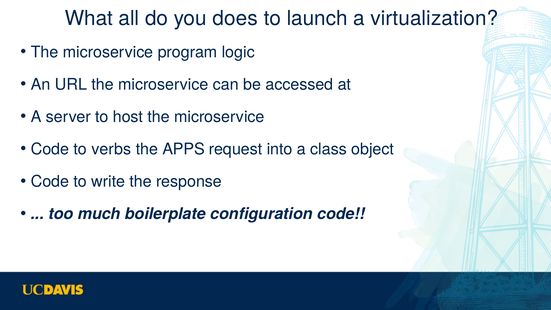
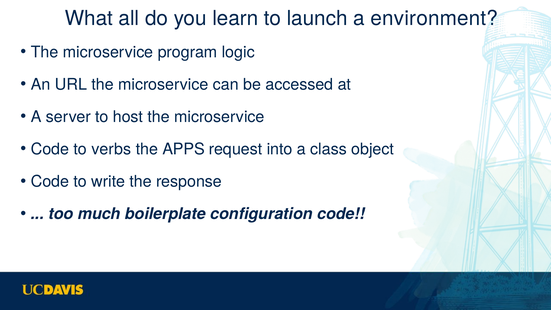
does: does -> learn
virtualization: virtualization -> environment
